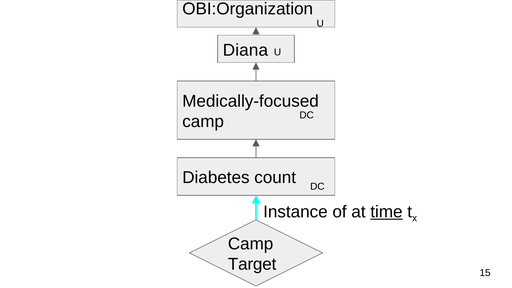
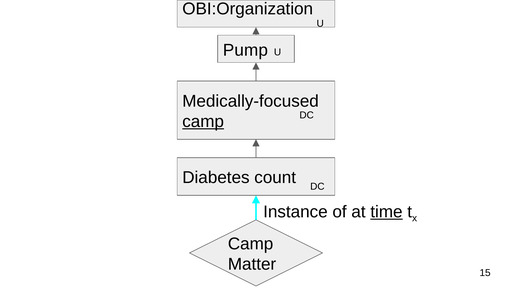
Diana: Diana -> Pump
camp at (203, 122) underline: none -> present
Target: Target -> Matter
